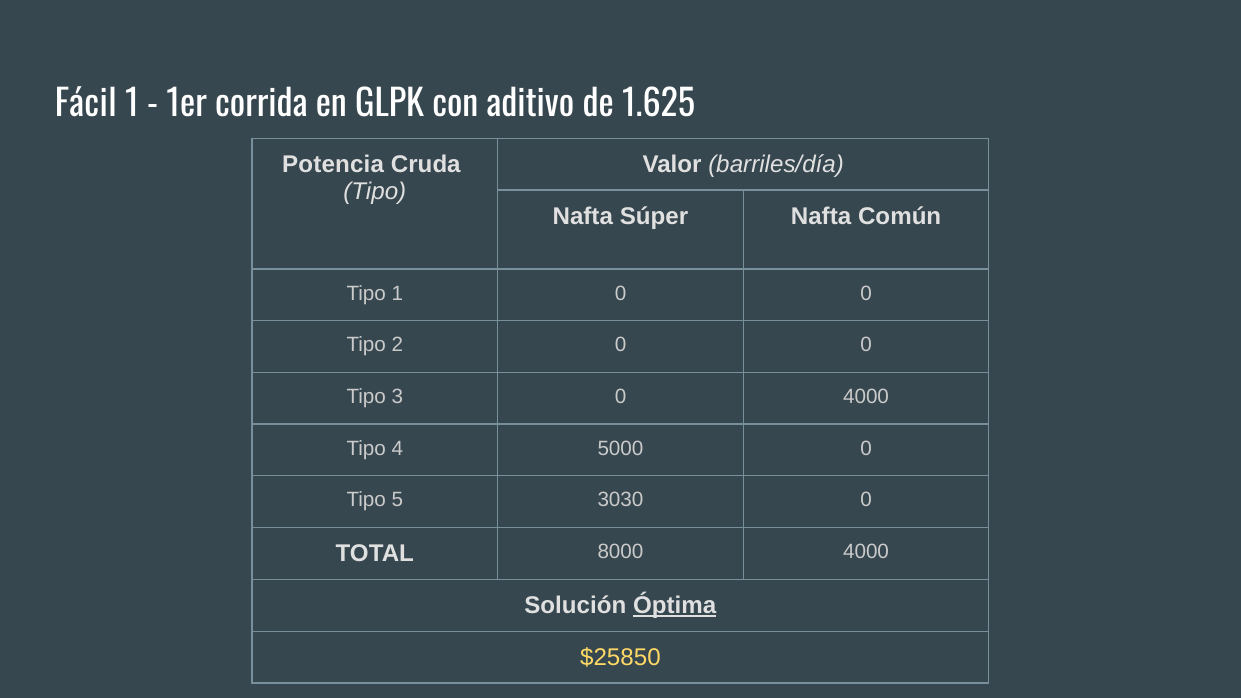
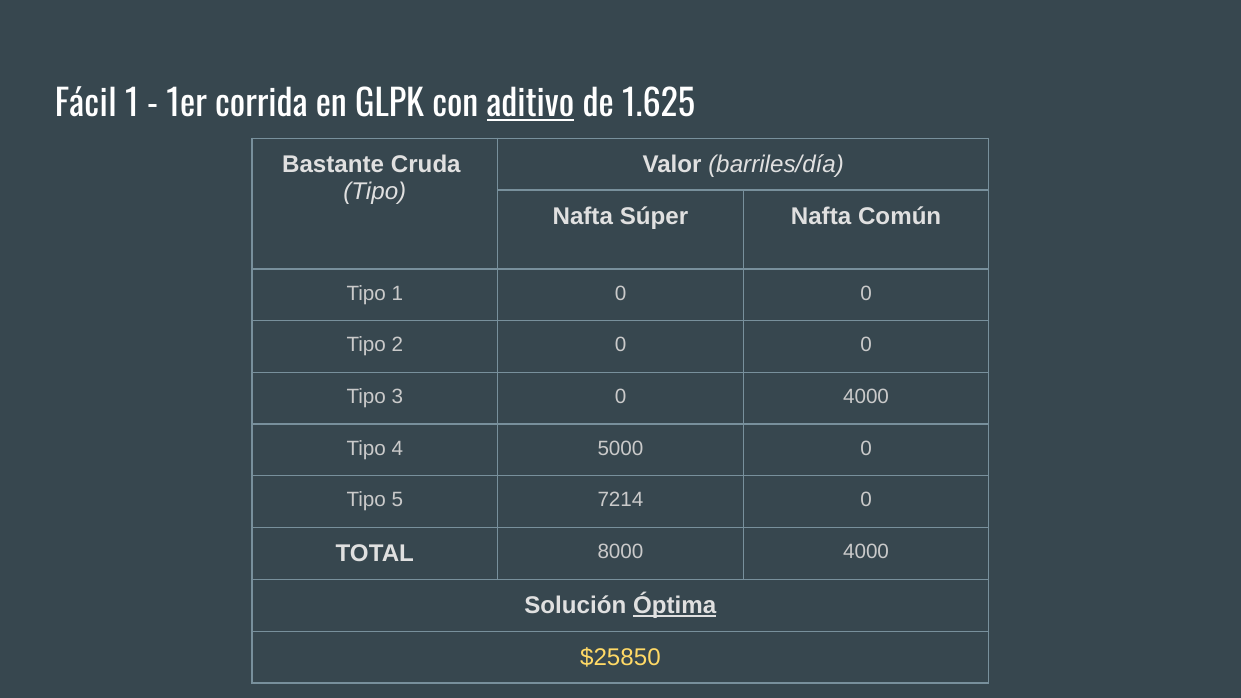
aditivo underline: none -> present
Potencia: Potencia -> Bastante
3030: 3030 -> 7214
